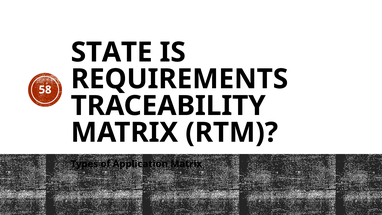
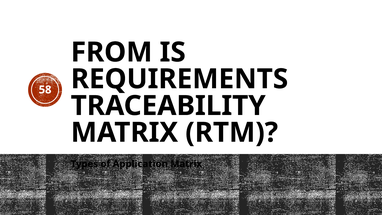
STATE: STATE -> FROM
